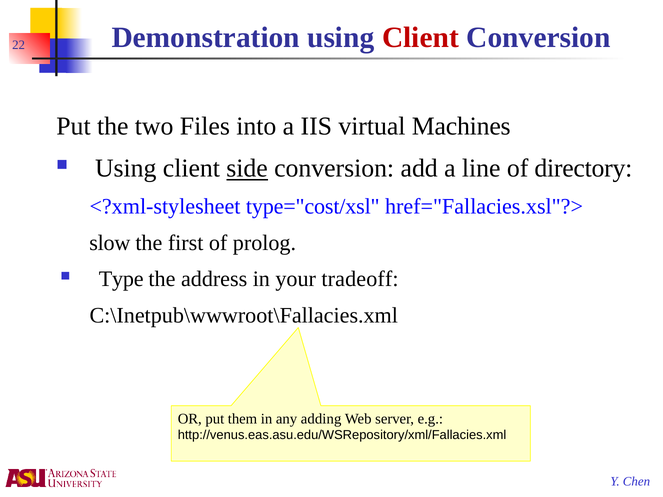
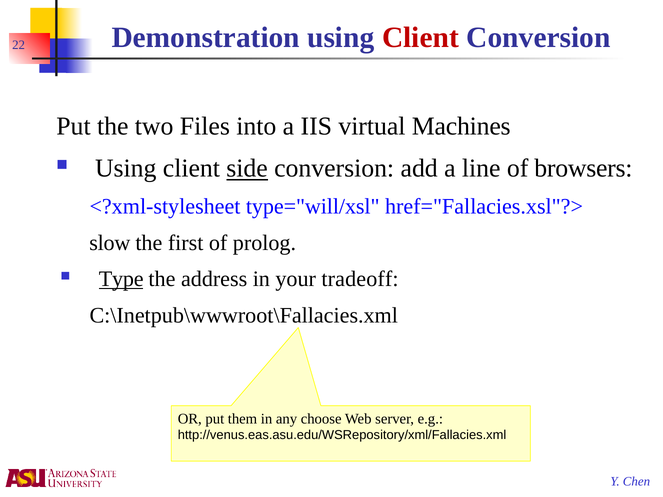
directory: directory -> browsers
type="cost/xsl: type="cost/xsl -> type="will/xsl
Type underline: none -> present
adding: adding -> choose
